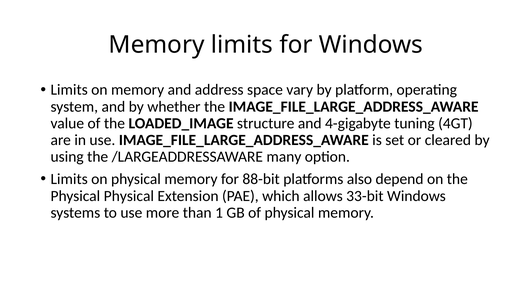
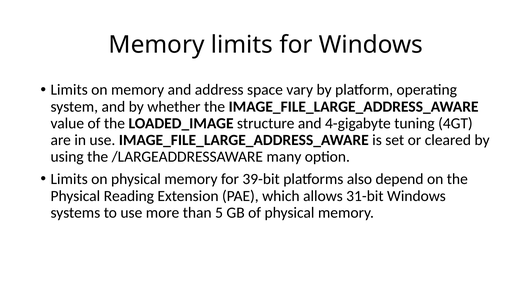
88-bit: 88-bit -> 39-bit
Physical Physical: Physical -> Reading
33-bit: 33-bit -> 31-bit
1: 1 -> 5
